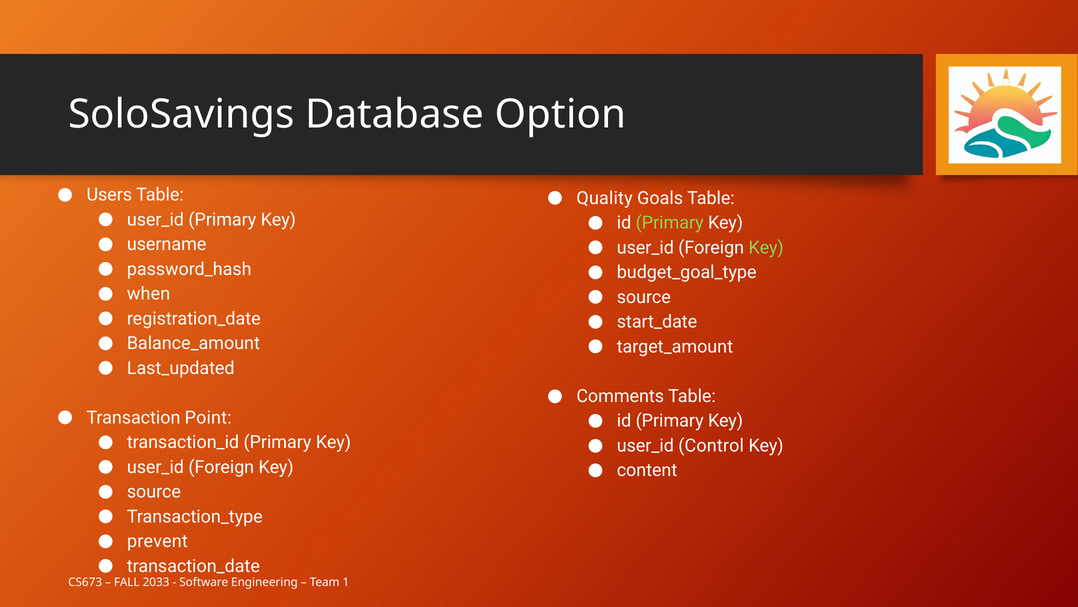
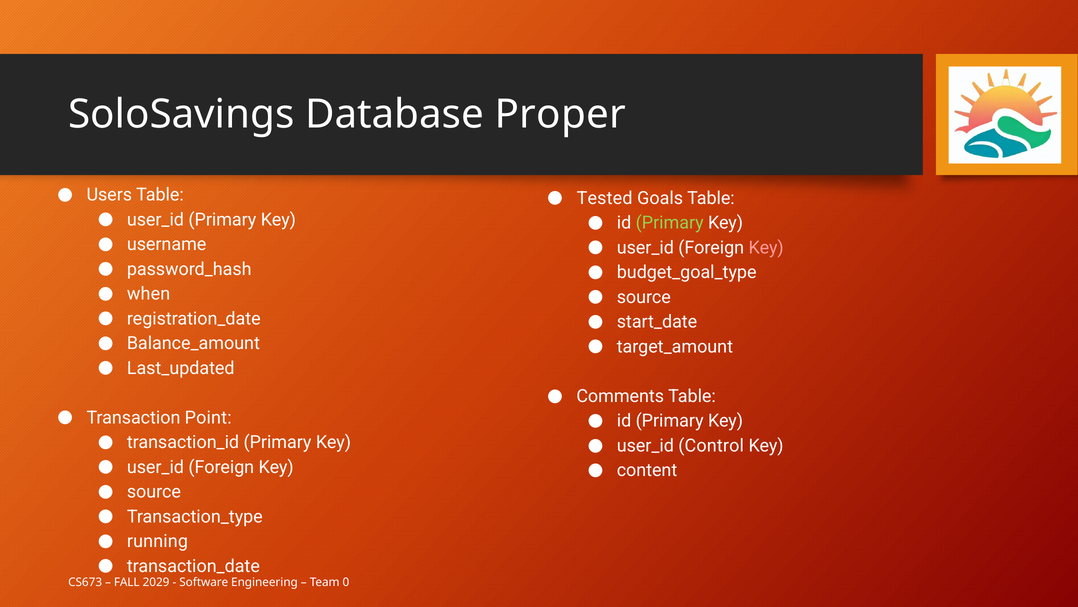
Option: Option -> Proper
Quality: Quality -> Tested
Key at (766, 247) colour: light green -> pink
prevent: prevent -> running
2033: 2033 -> 2029
1: 1 -> 0
